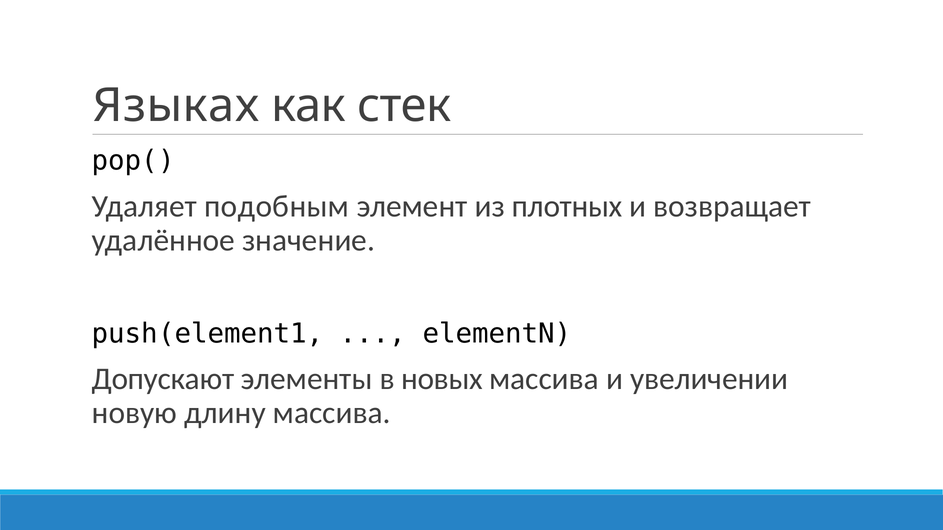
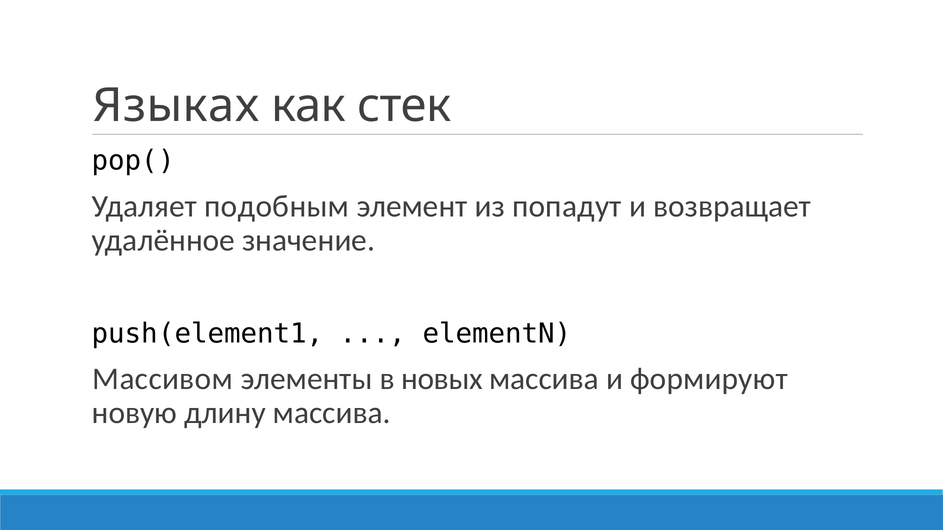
плотных: плотных -> попадут
Допускают: Допускают -> Массивом
увеличении: увеличении -> формируют
